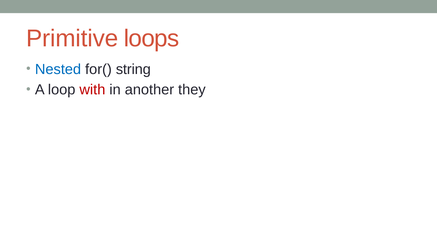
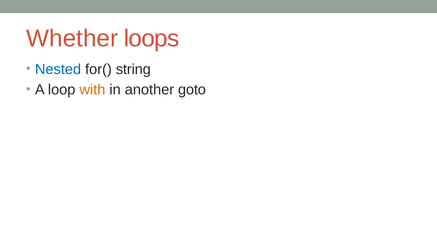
Primitive: Primitive -> Whether
with colour: red -> orange
they: they -> goto
